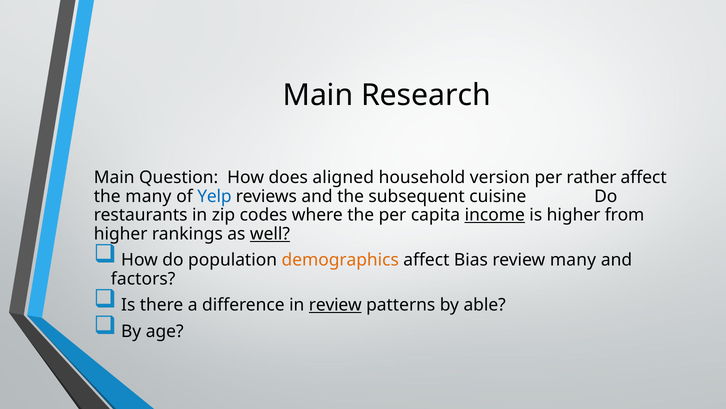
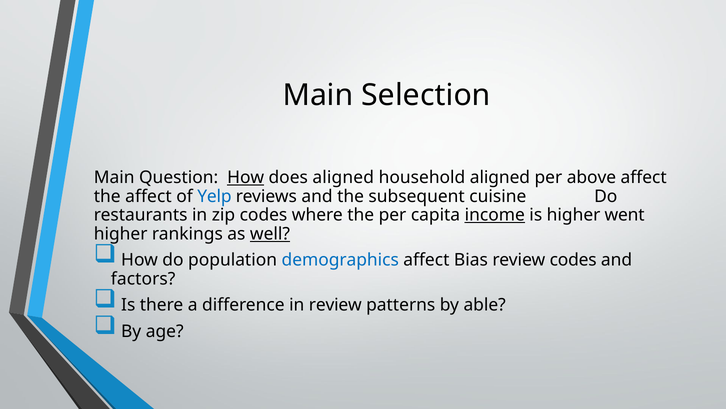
Research: Research -> Selection
How at (246, 177) underline: none -> present
household version: version -> aligned
rather: rather -> above
the many: many -> affect
from: from -> went
demographics colour: orange -> blue
review many: many -> codes
review at (335, 305) underline: present -> none
